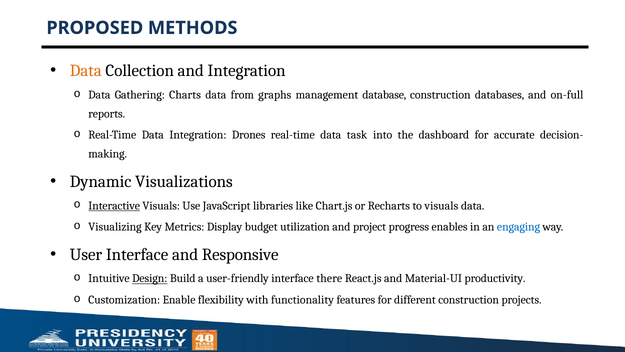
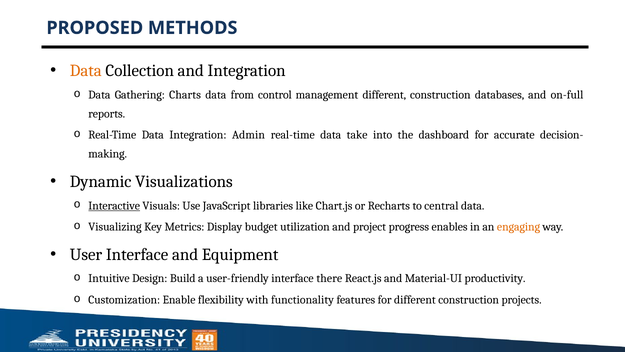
graphs: graphs -> control
management database: database -> different
Drones: Drones -> Admin
task: task -> take
to visuals: visuals -> central
engaging colour: blue -> orange
Responsive: Responsive -> Equipment
Design underline: present -> none
